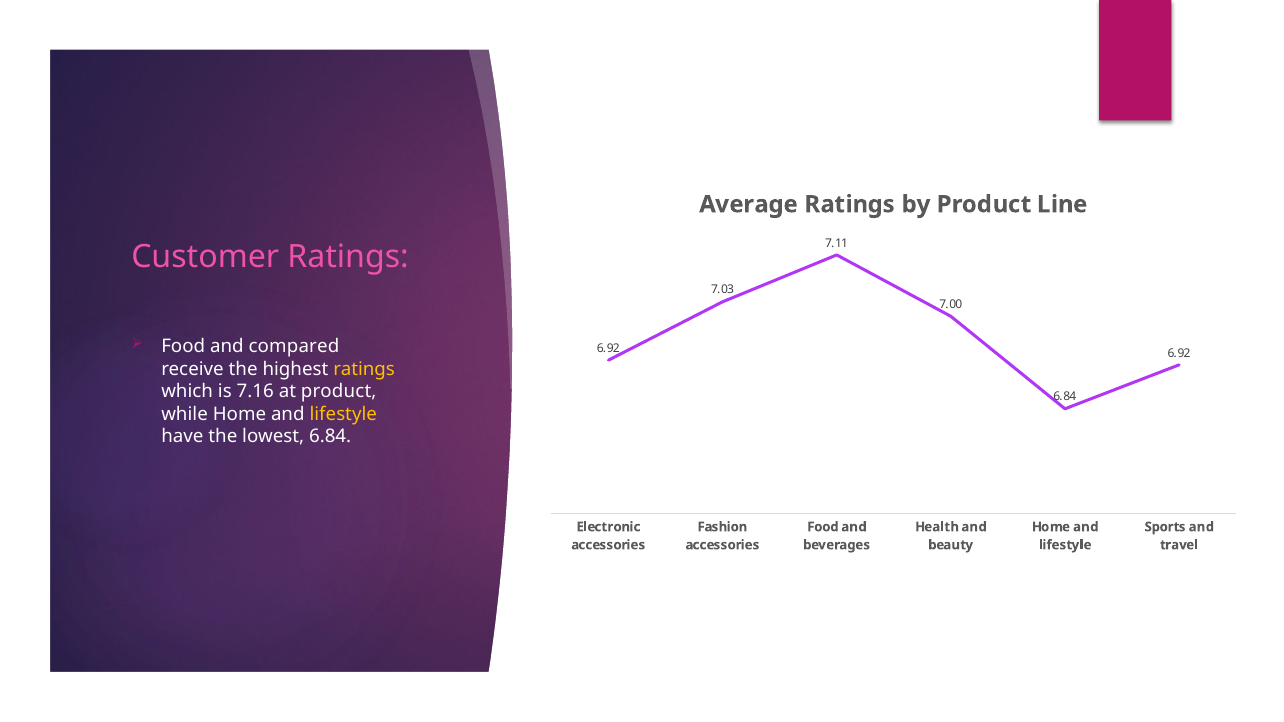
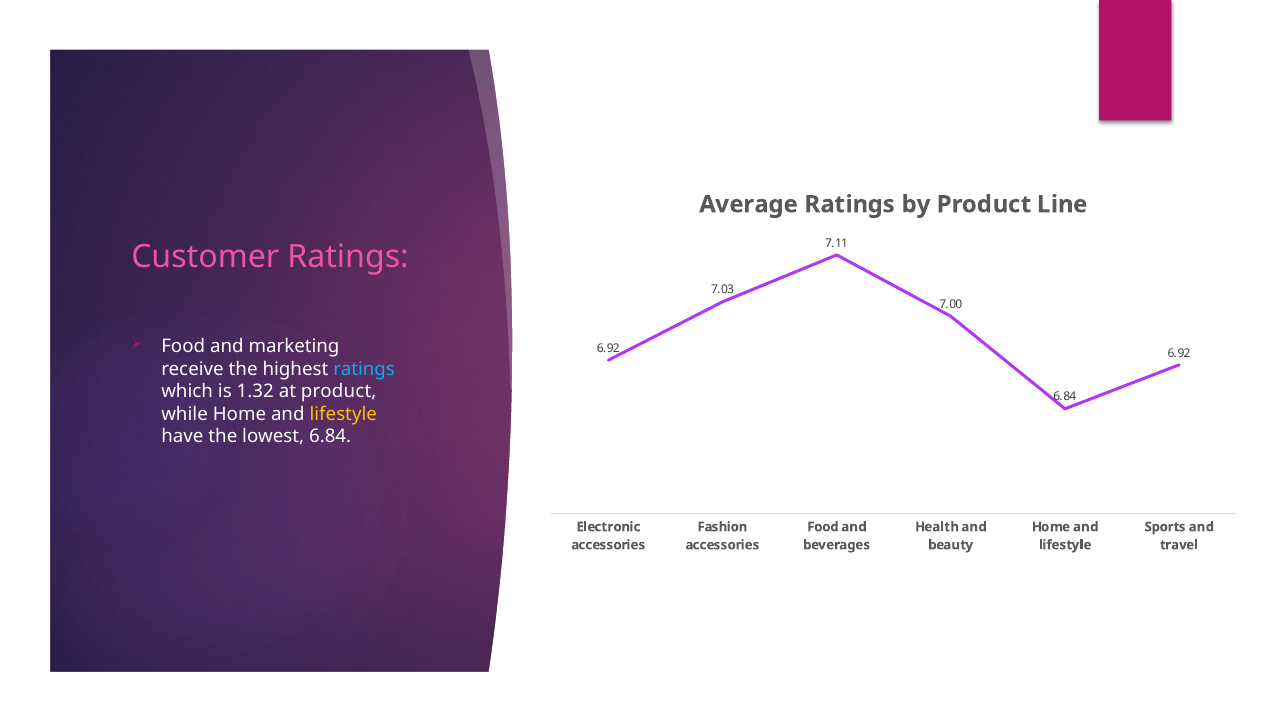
compared: compared -> marketing
ratings at (364, 369) colour: yellow -> light blue
7.16: 7.16 -> 1.32
